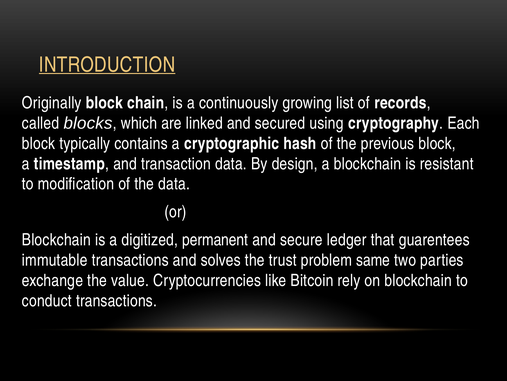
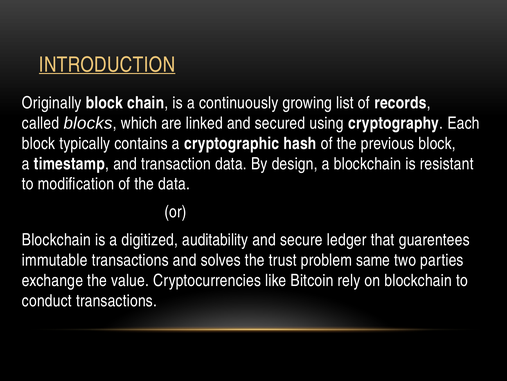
permanent: permanent -> auditability
